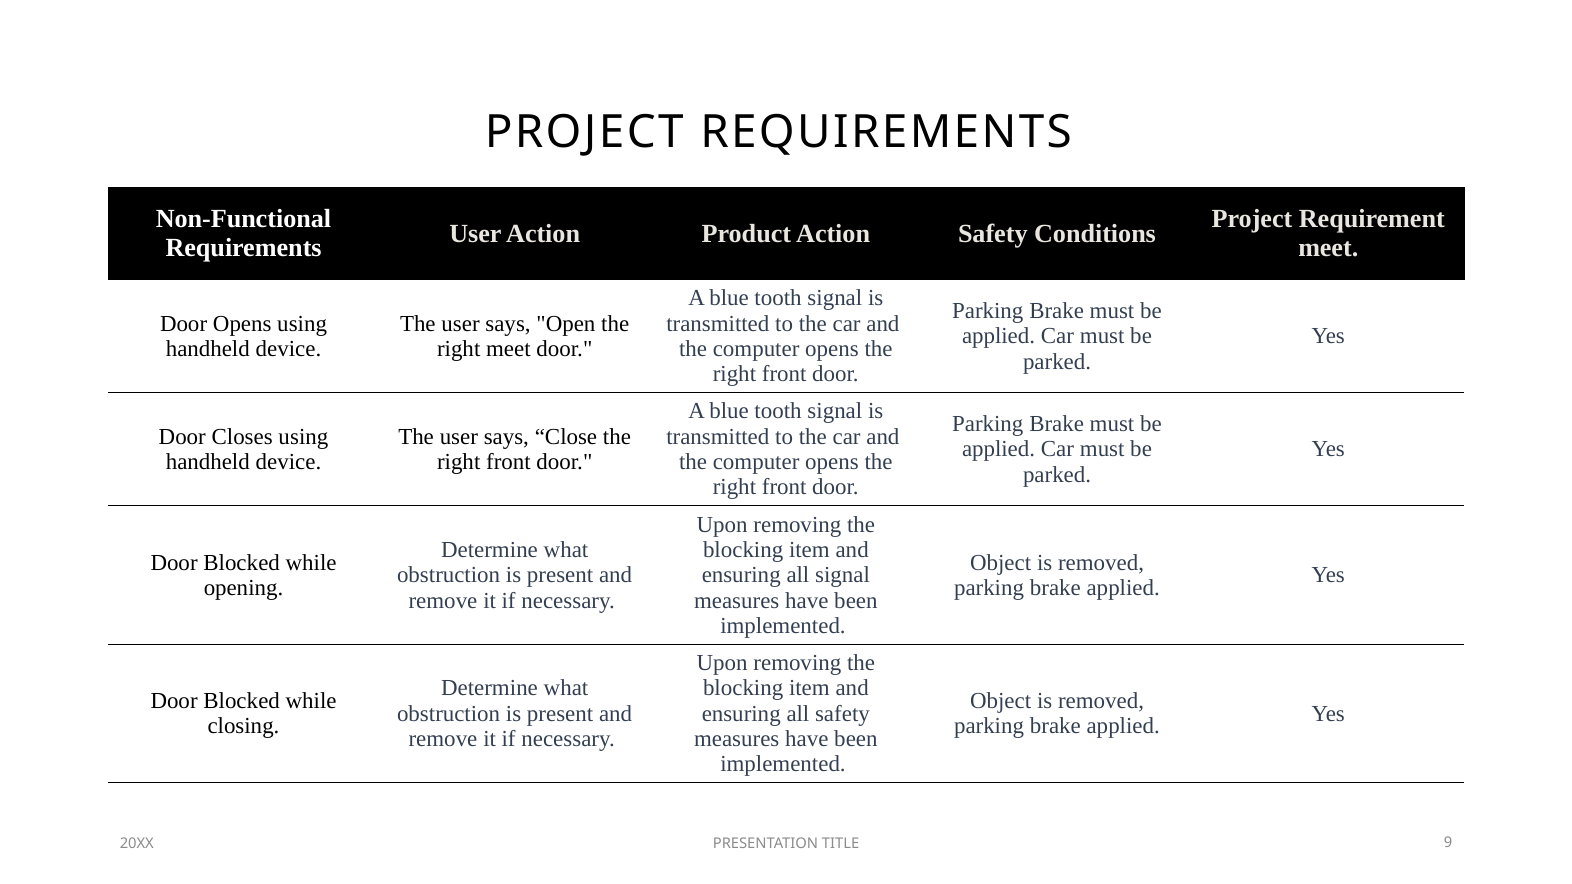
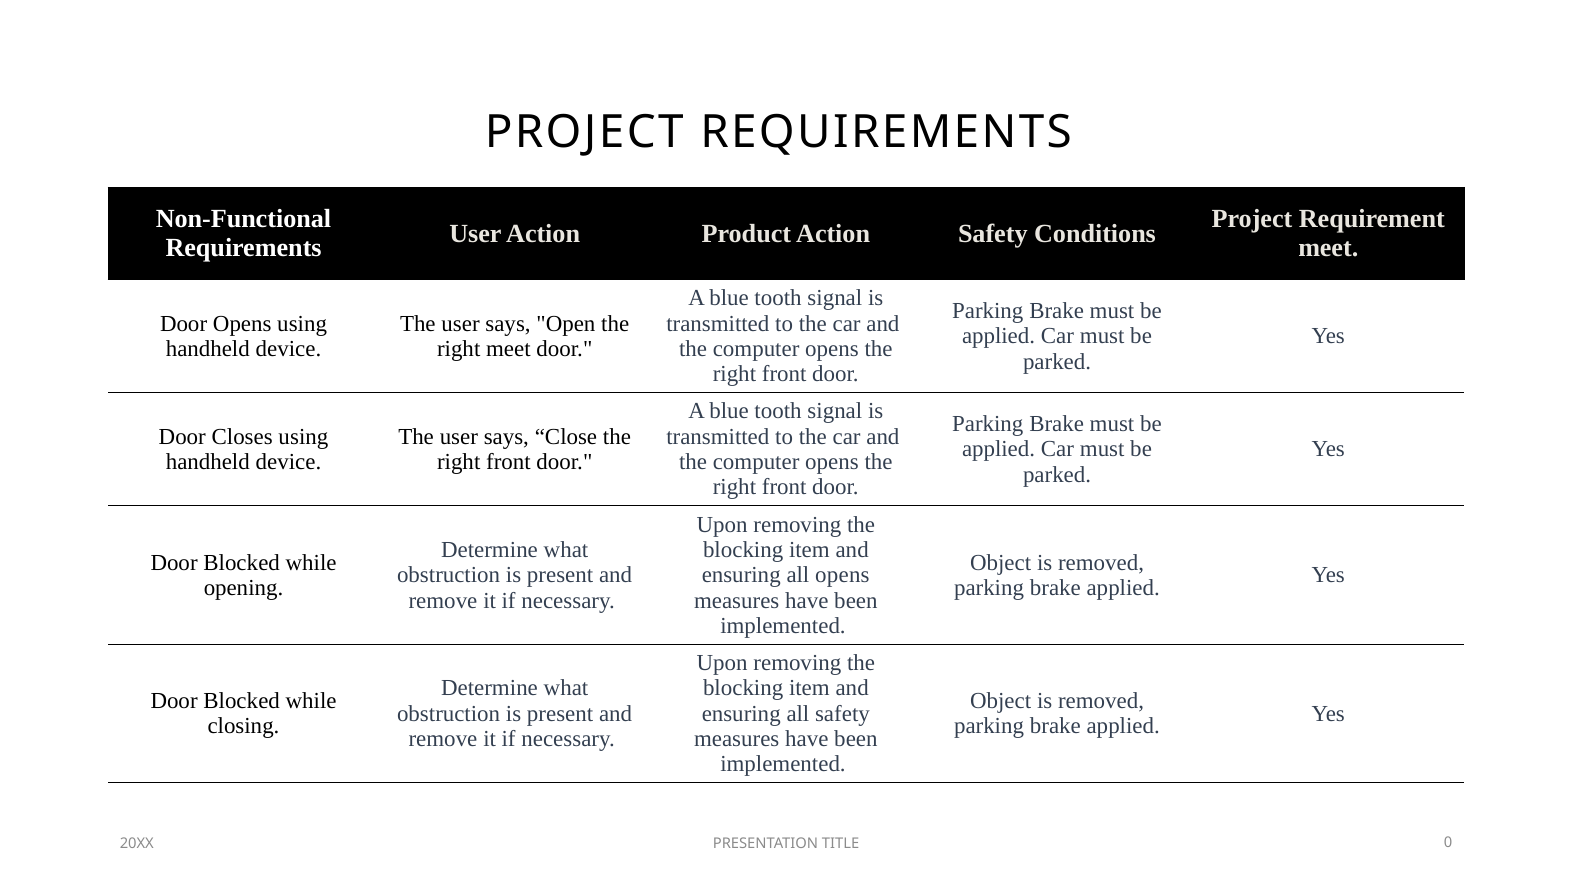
all signal: signal -> opens
9: 9 -> 0
